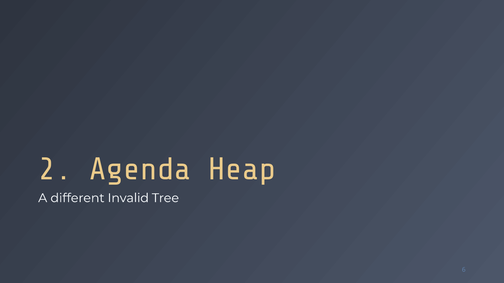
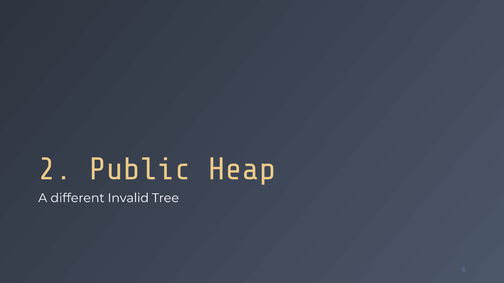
Agenda: Agenda -> Public
